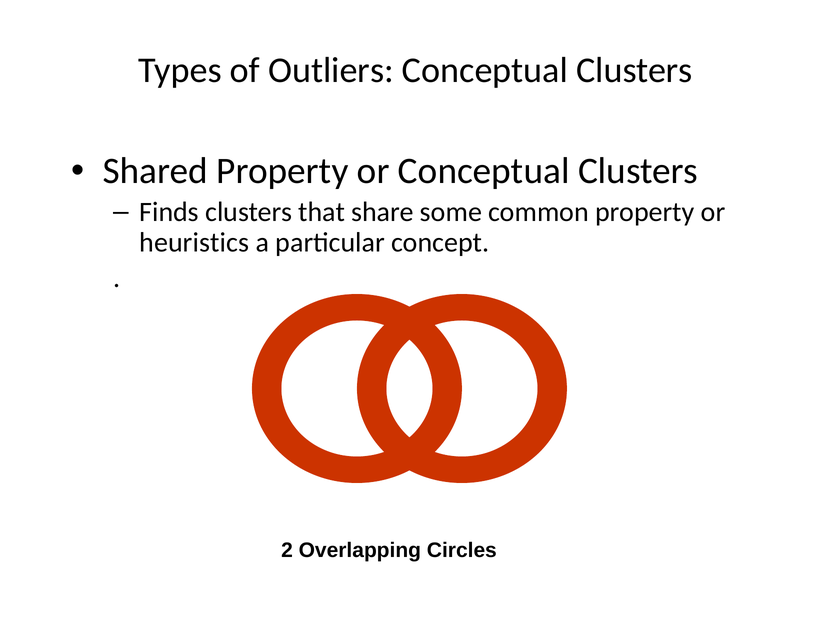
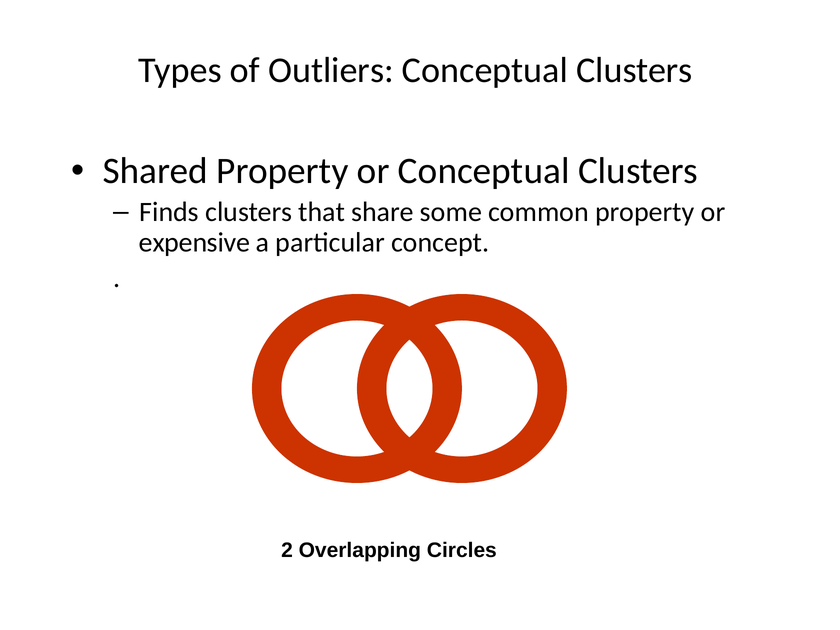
heuristics: heuristics -> expensive
